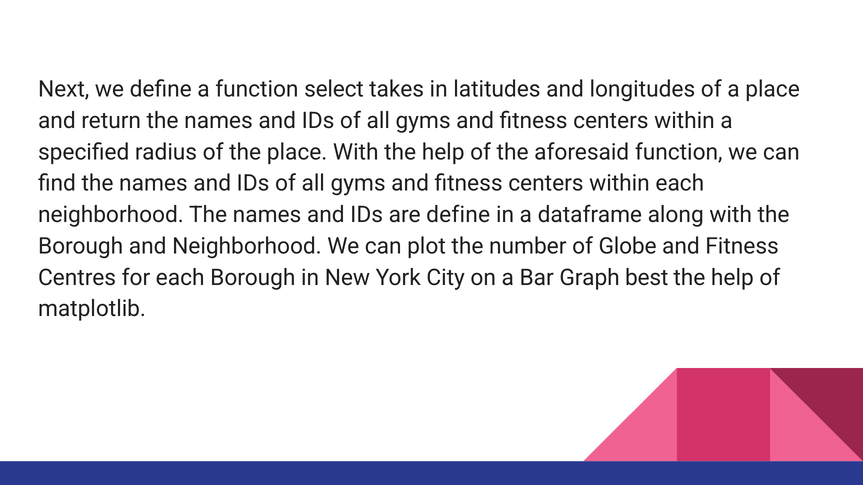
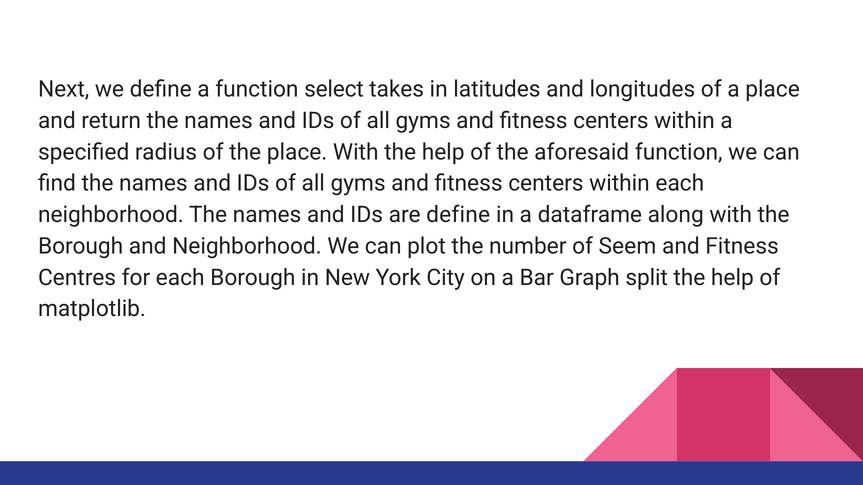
Globe: Globe -> Seem
best: best -> split
